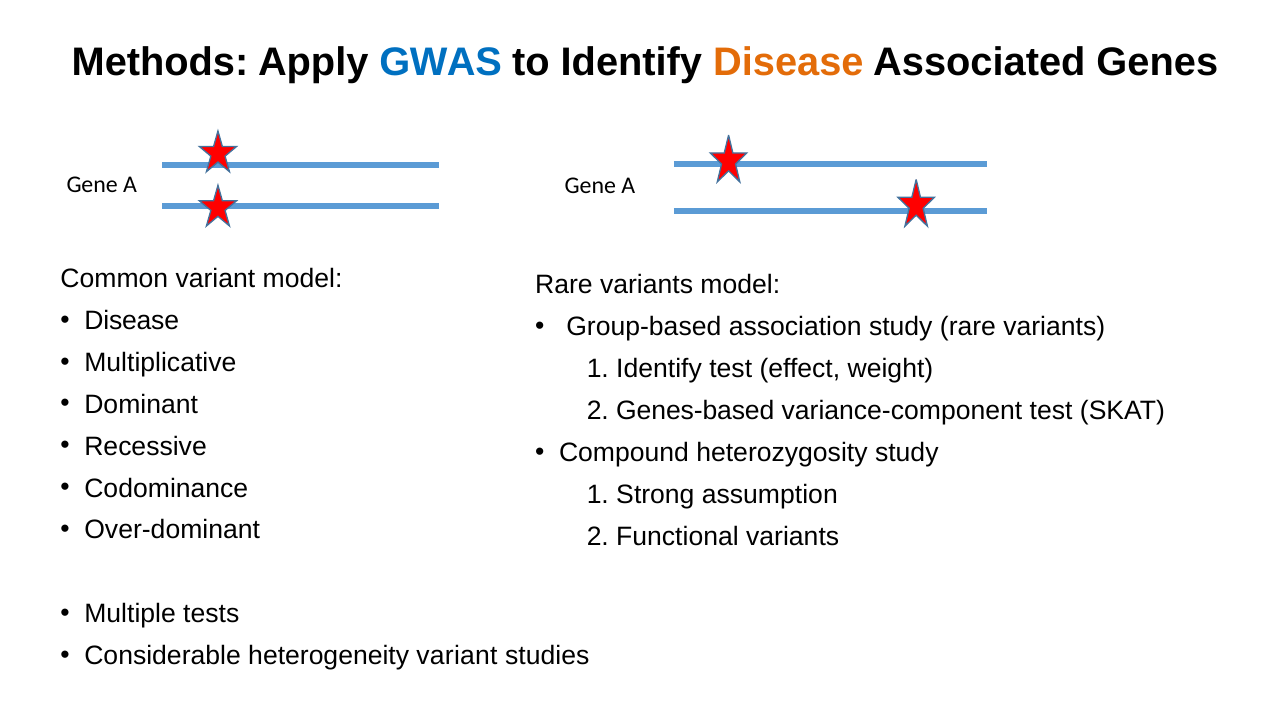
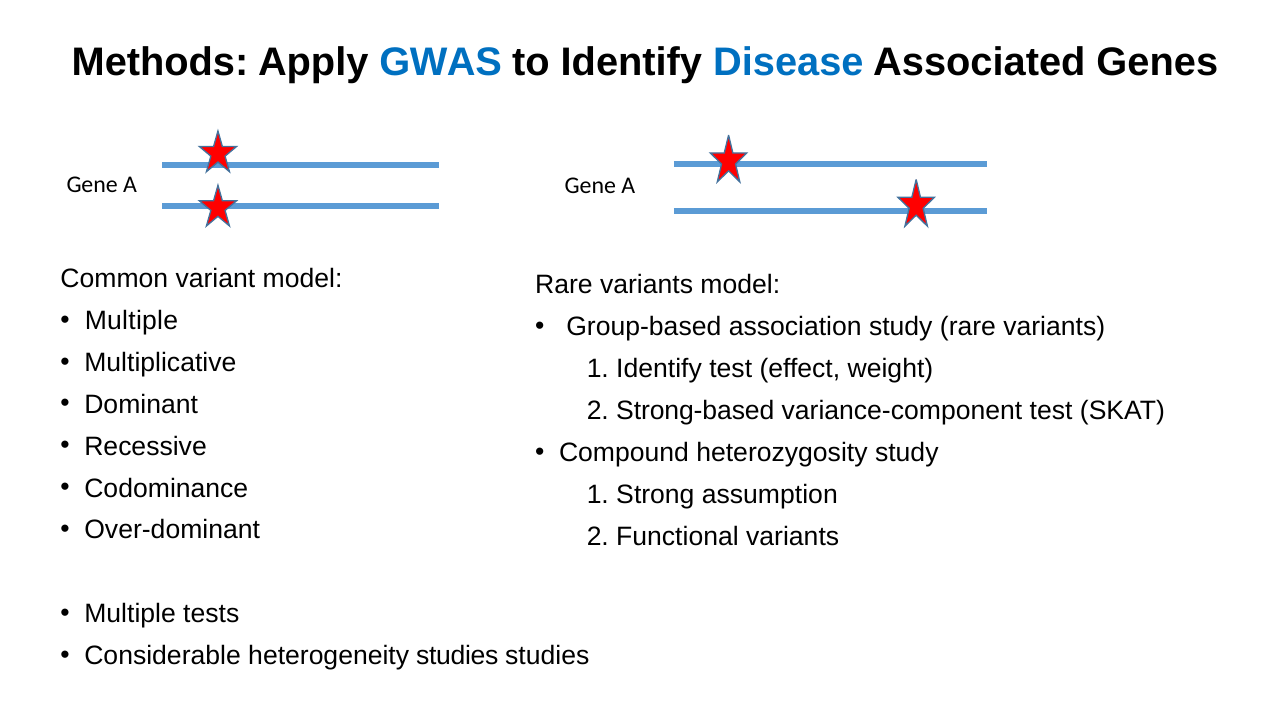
Disease at (788, 62) colour: orange -> blue
Disease at (132, 320): Disease -> Multiple
Genes-based: Genes-based -> Strong-based
heterogeneity variant: variant -> studies
